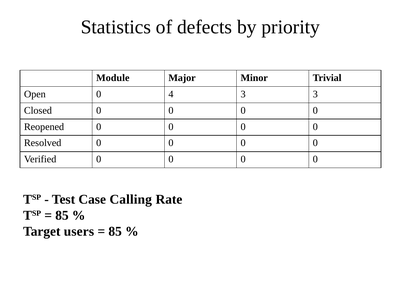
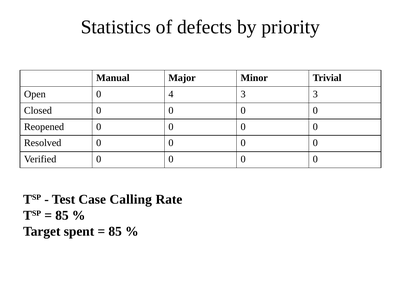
Module: Module -> Manual
users: users -> spent
